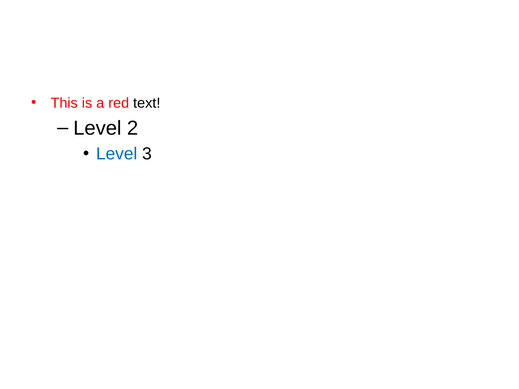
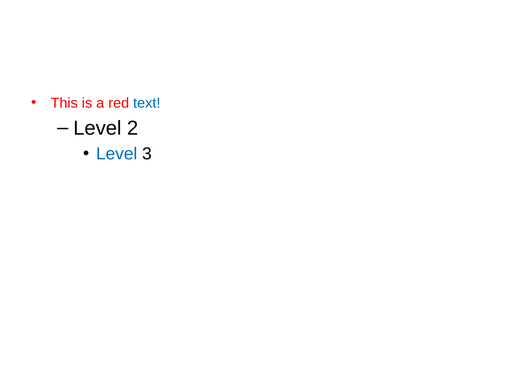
text colour: black -> blue
